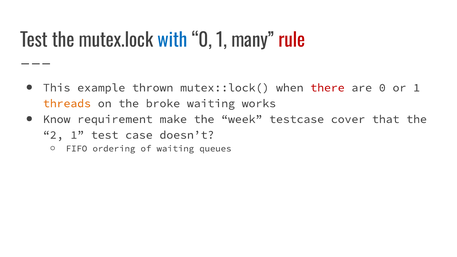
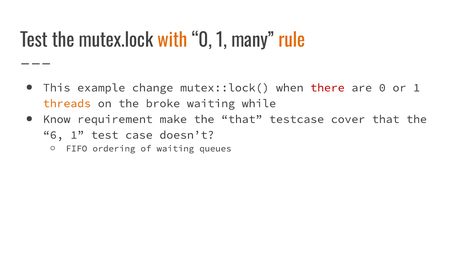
with colour: blue -> orange
rule colour: red -> orange
thrown: thrown -> change
works: works -> while
the week: week -> that
2: 2 -> 6
